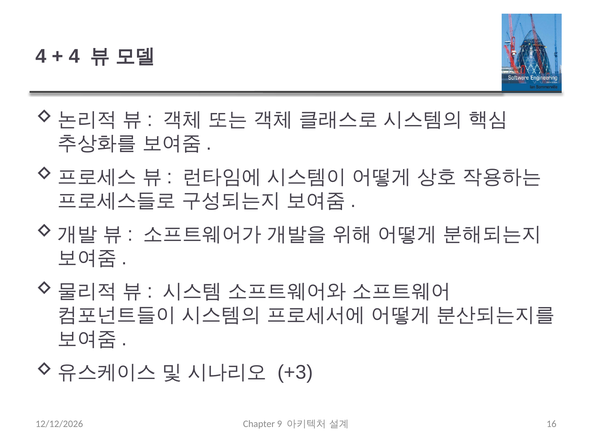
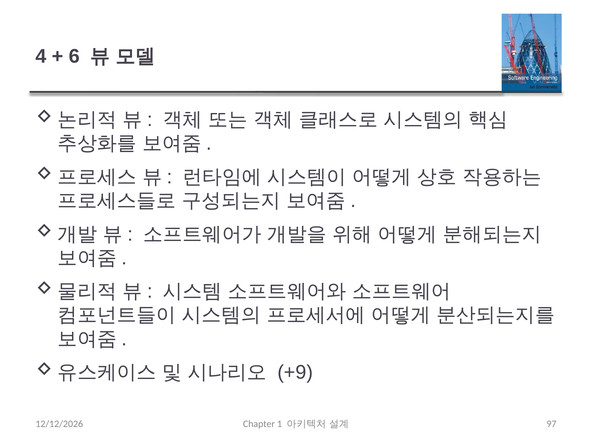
4 at (74, 56): 4 -> 6
+3: +3 -> +9
16: 16 -> 97
9: 9 -> 1
